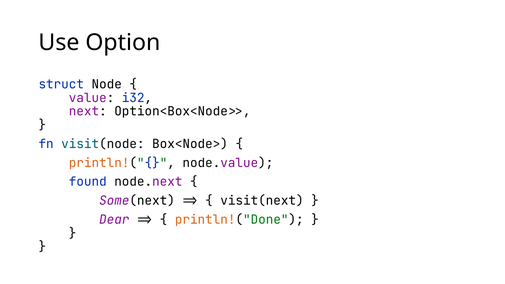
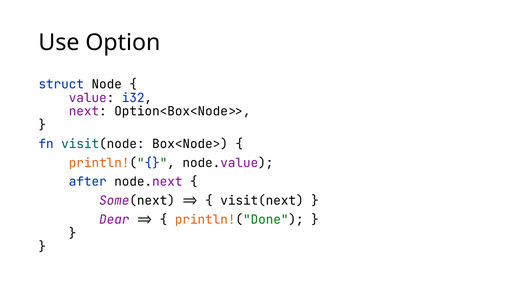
found: found -> after
